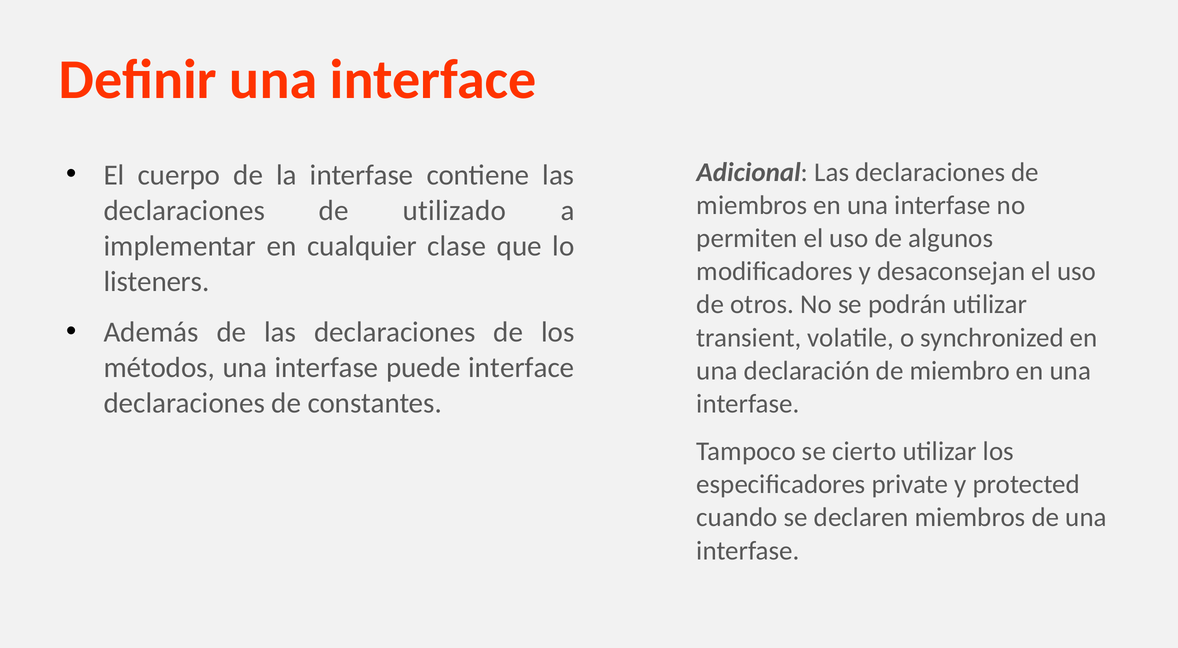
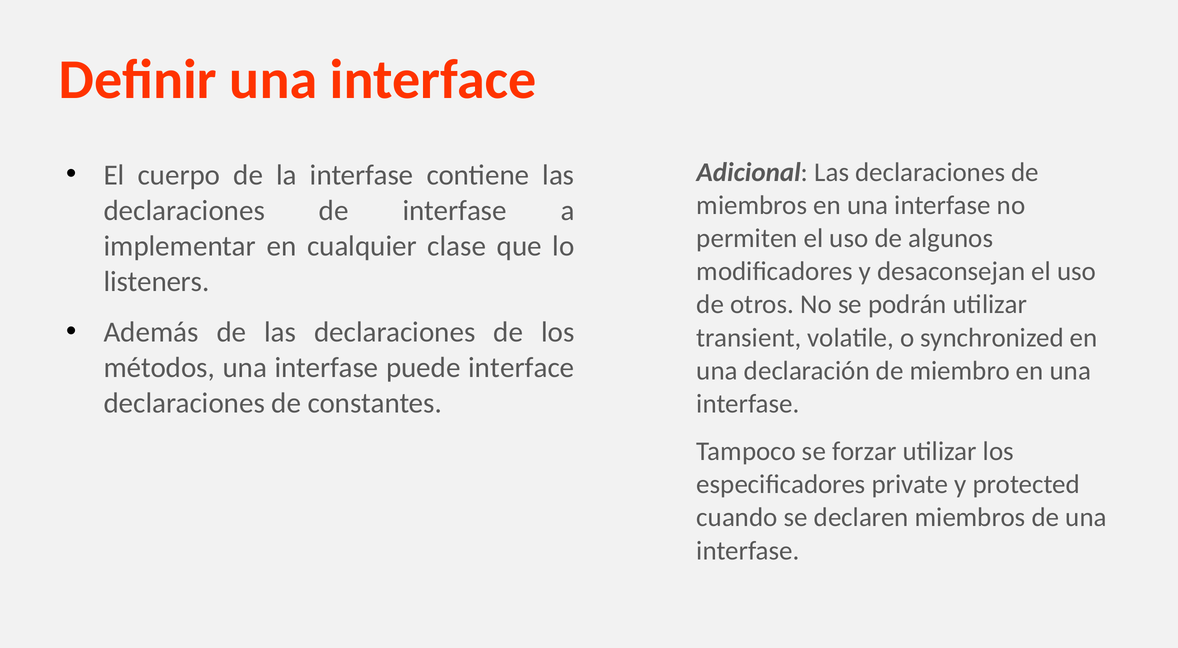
de utilizado: utilizado -> interfase
cierto: cierto -> forzar
